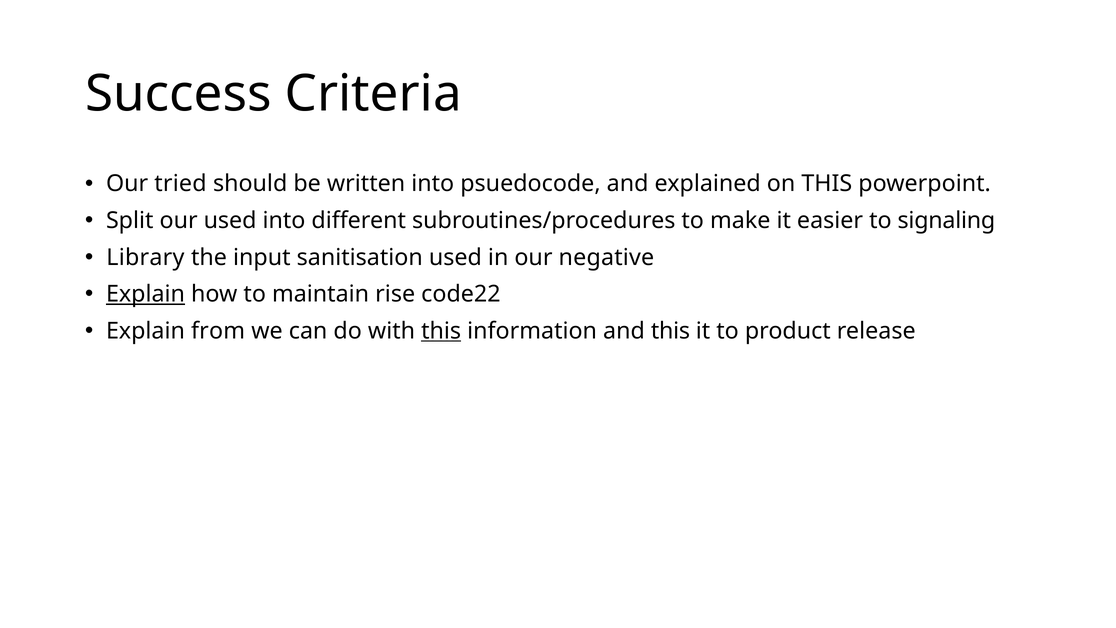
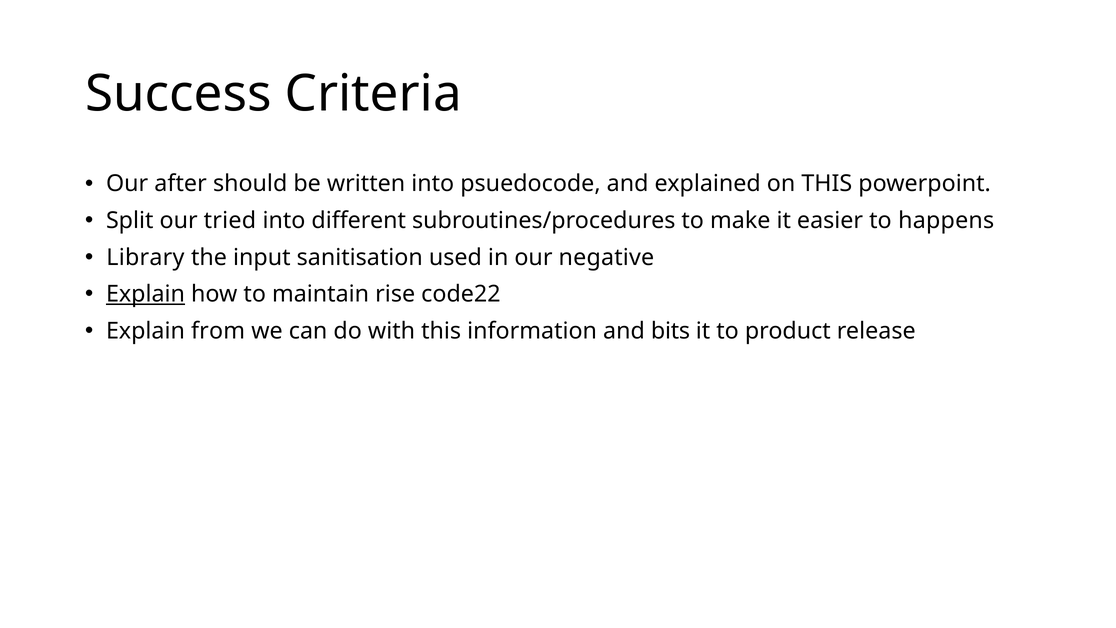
tried: tried -> after
our used: used -> tried
signaling: signaling -> happens
this at (441, 331) underline: present -> none
and this: this -> bits
